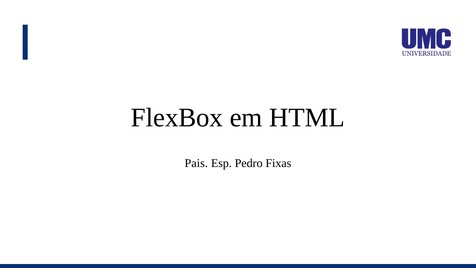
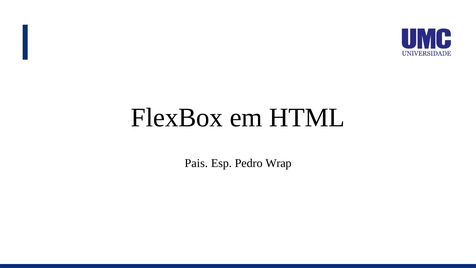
Fixas: Fixas -> Wrap
